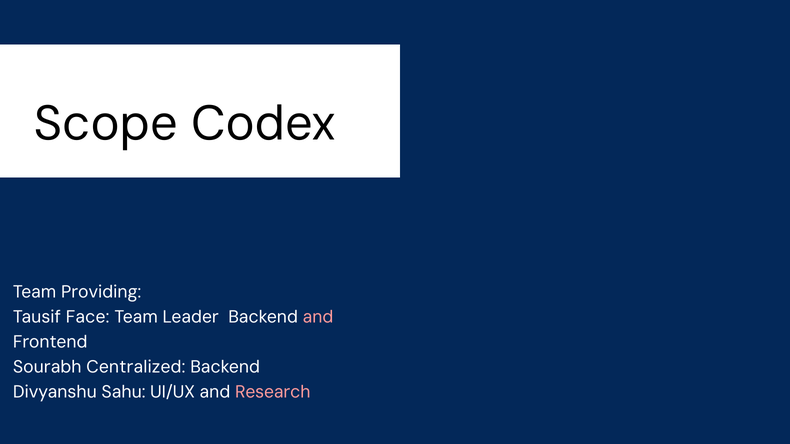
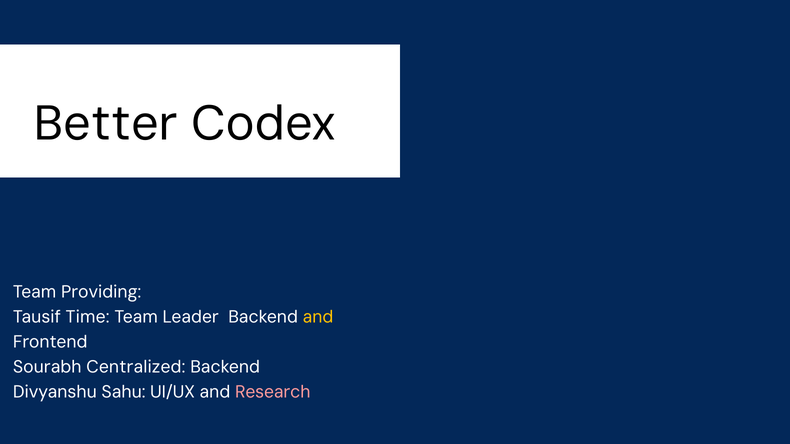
Scope: Scope -> Better
Face: Face -> Time
and at (318, 317) colour: pink -> yellow
